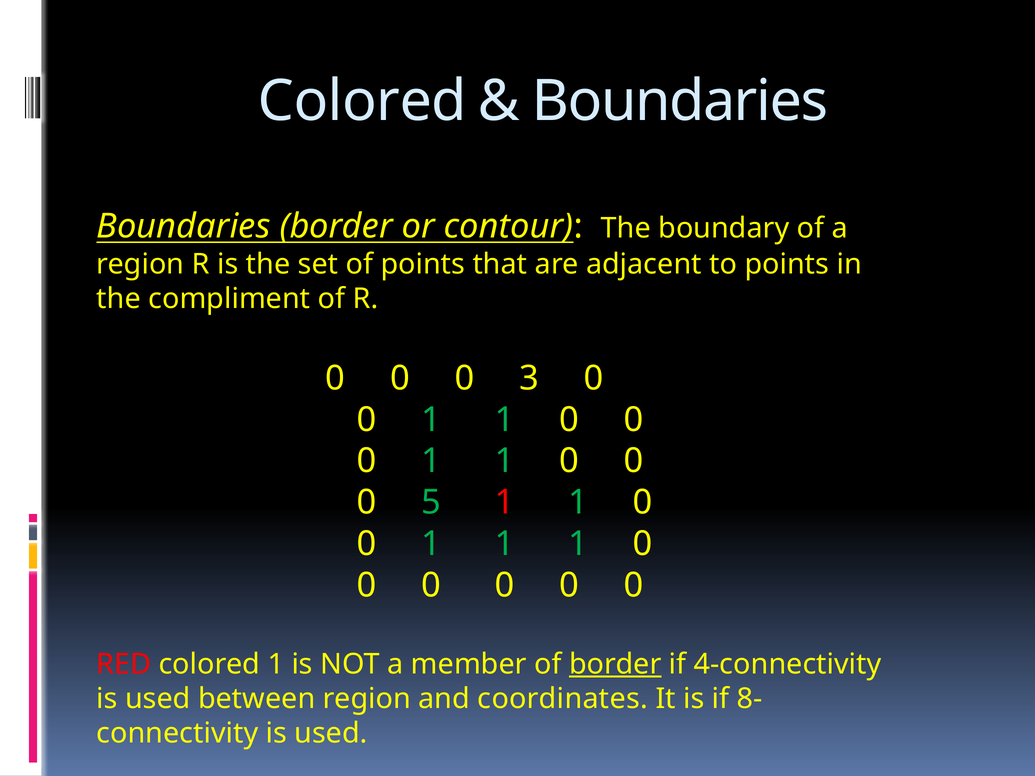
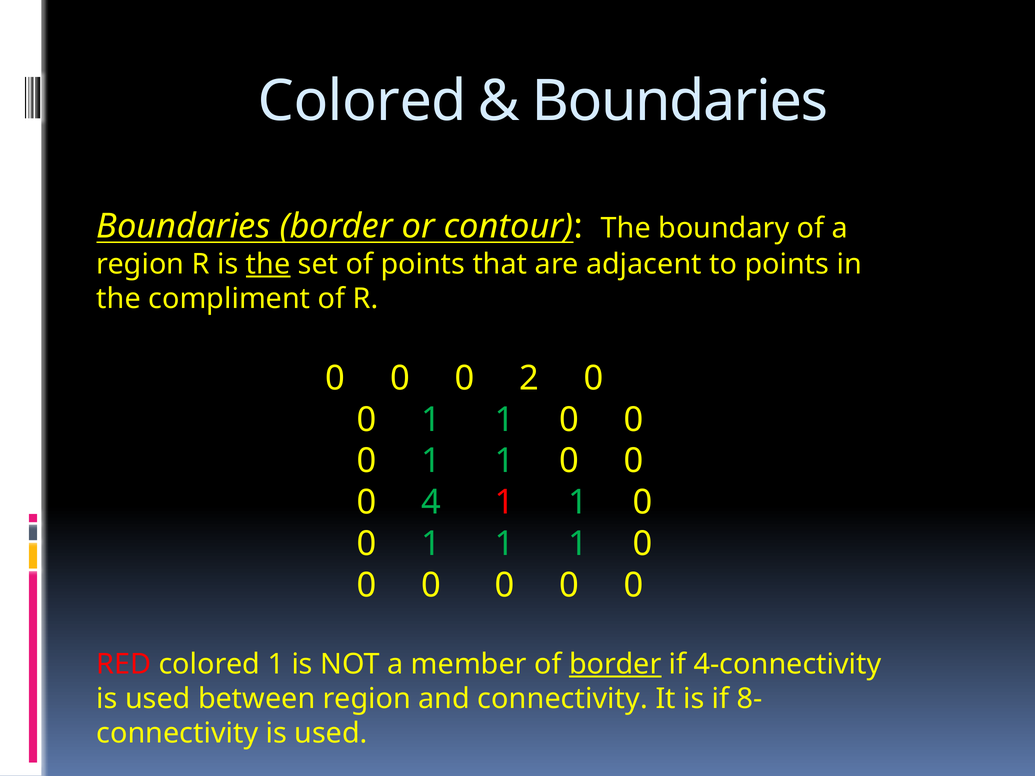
the at (268, 264) underline: none -> present
3: 3 -> 2
5: 5 -> 4
and coordinates: coordinates -> connectivity
